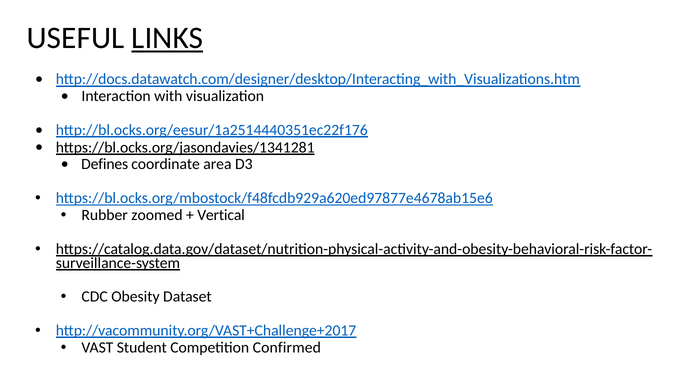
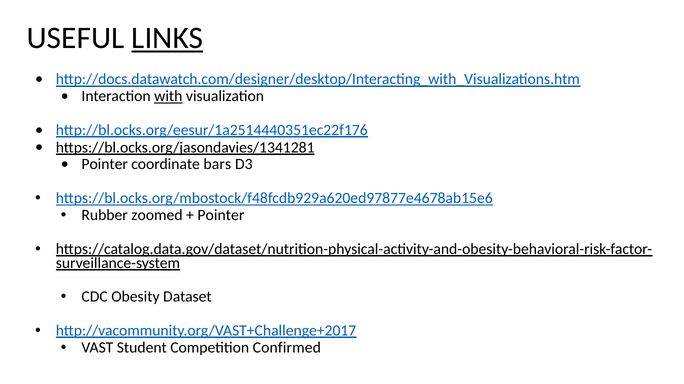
with underline: none -> present
Defines at (105, 165): Defines -> Pointer
area: area -> bars
Vertical at (221, 216): Vertical -> Pointer
